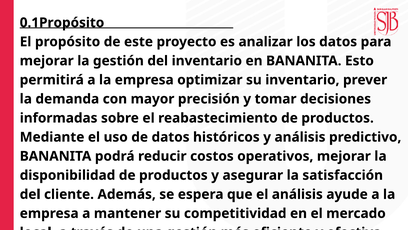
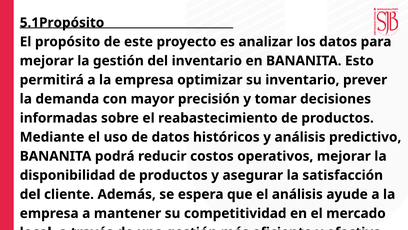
0.1Propósito: 0.1Propósito -> 5.1Propósito
